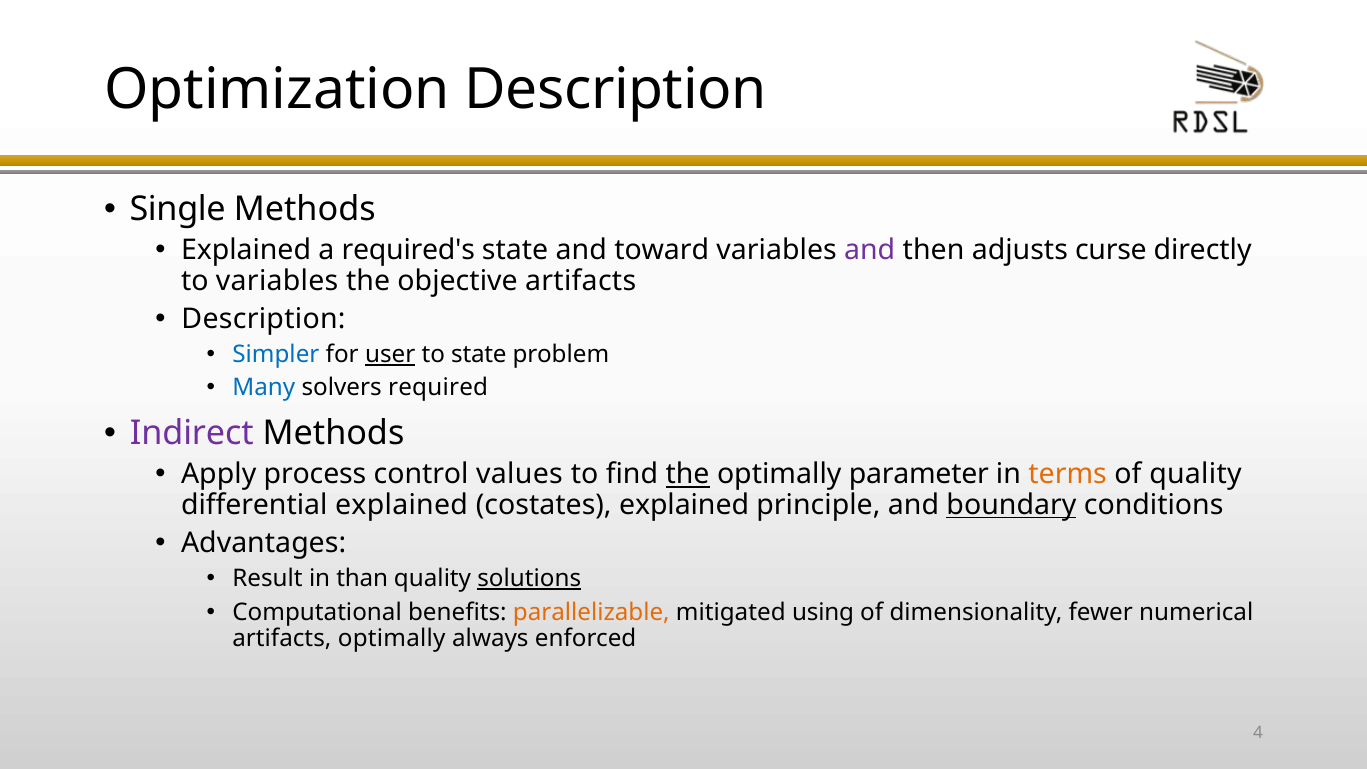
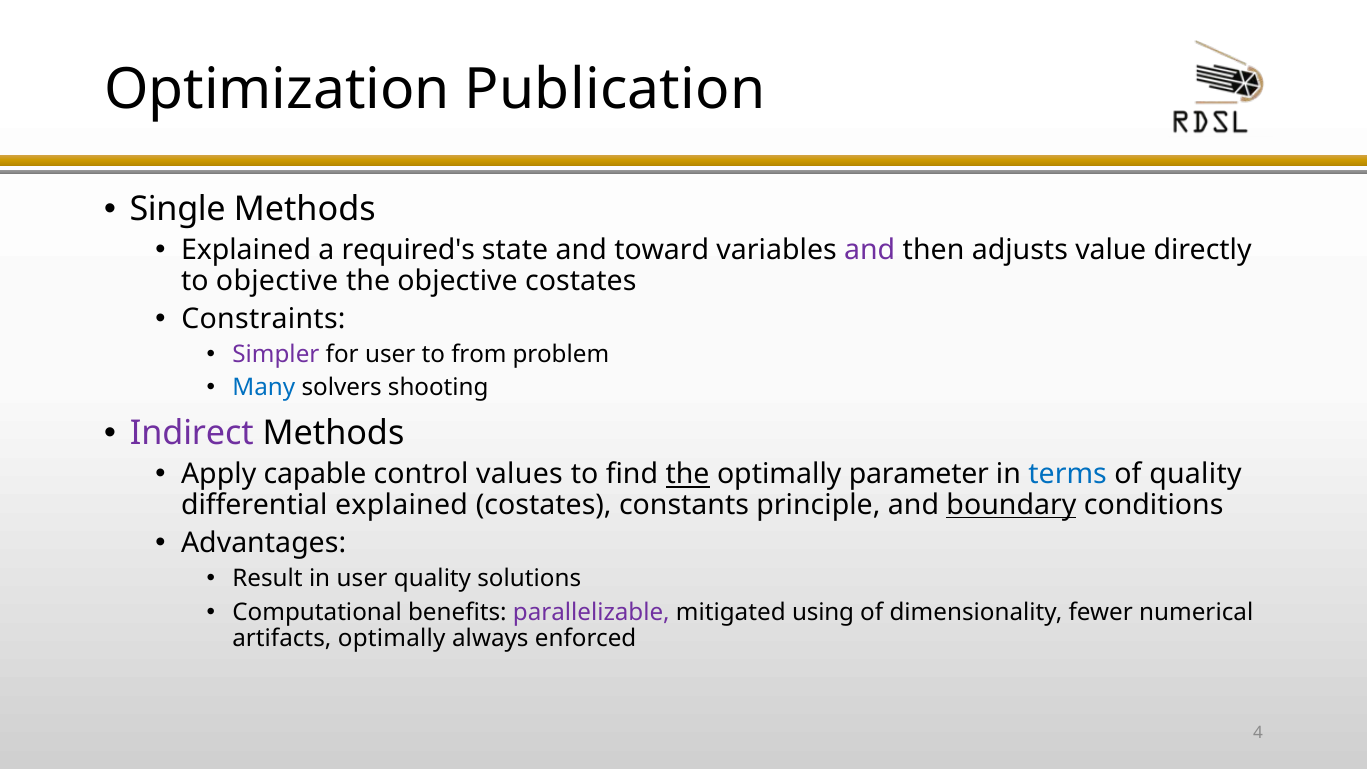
Optimization Description: Description -> Publication
curse: curse -> value
to variables: variables -> objective
objective artifacts: artifacts -> costates
Description at (264, 319): Description -> Constraints
Simpler colour: blue -> purple
user at (390, 355) underline: present -> none
to state: state -> from
required: required -> shooting
process: process -> capable
terms colour: orange -> blue
costates explained: explained -> constants
in than: than -> user
solutions underline: present -> none
parallelizable colour: orange -> purple
